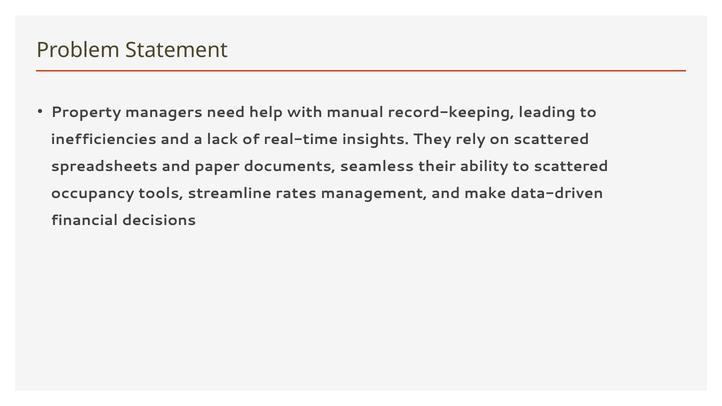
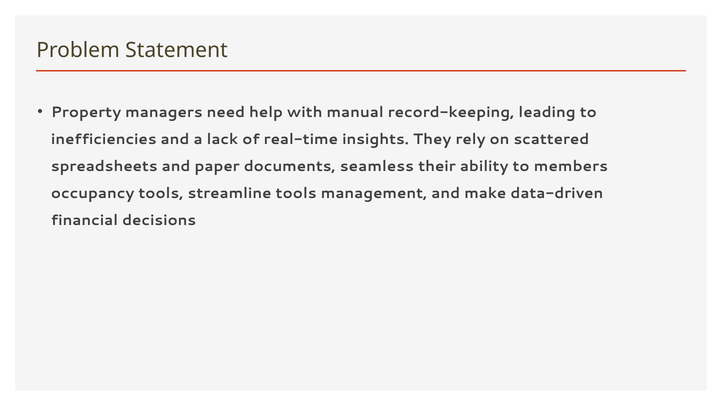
to scattered: scattered -> members
streamline rates: rates -> tools
